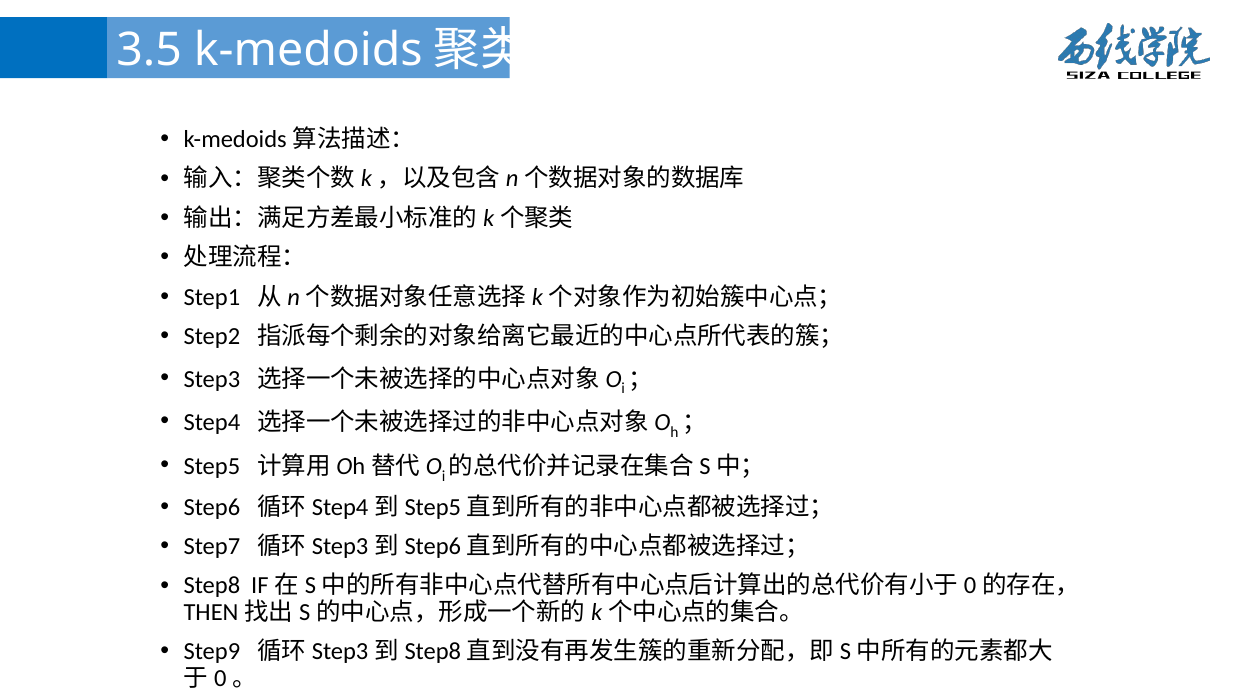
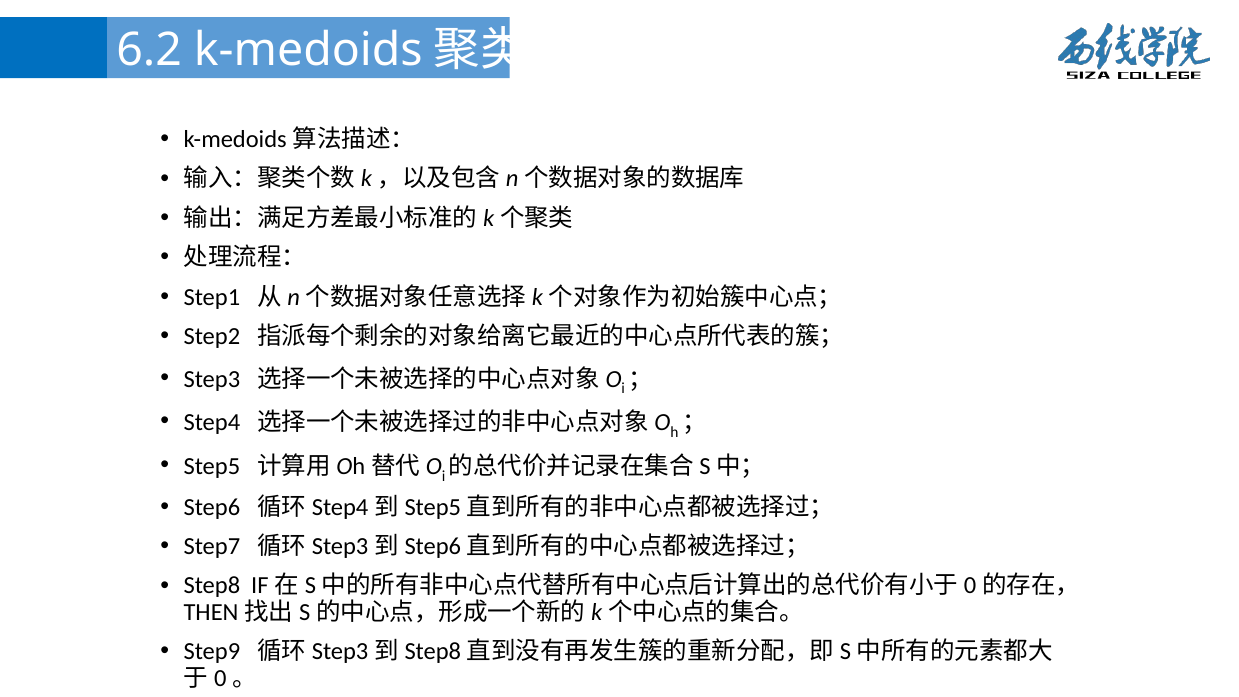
3.5: 3.5 -> 6.2
